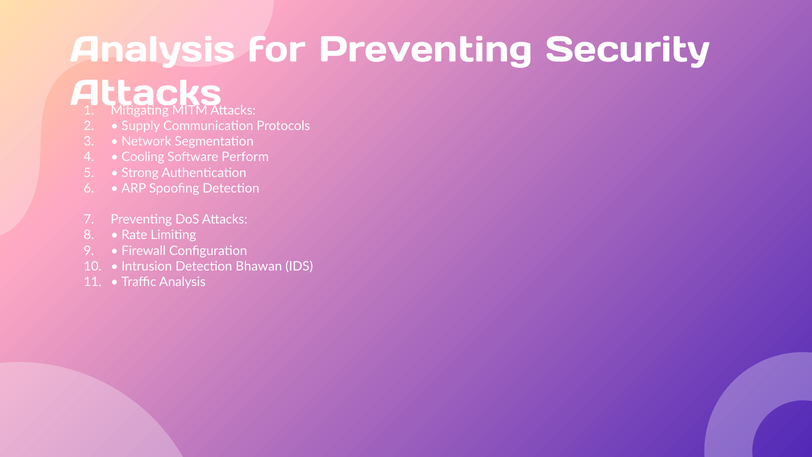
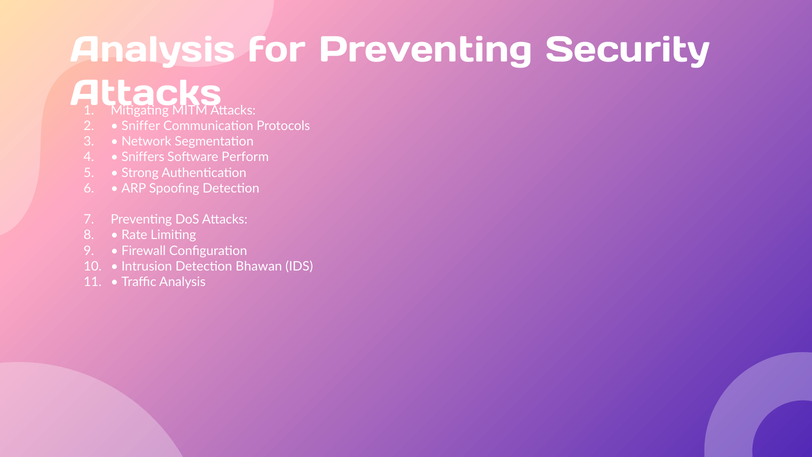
Supply: Supply -> Sniffer
Cooling: Cooling -> Sniffers
